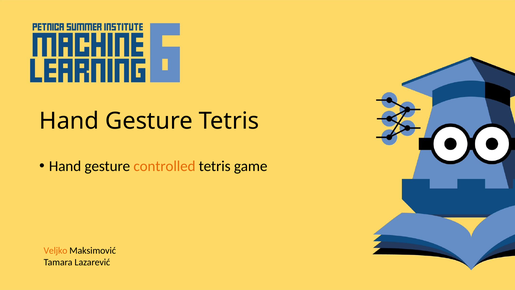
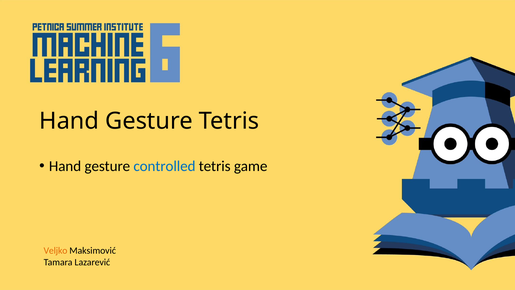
controlled colour: orange -> blue
